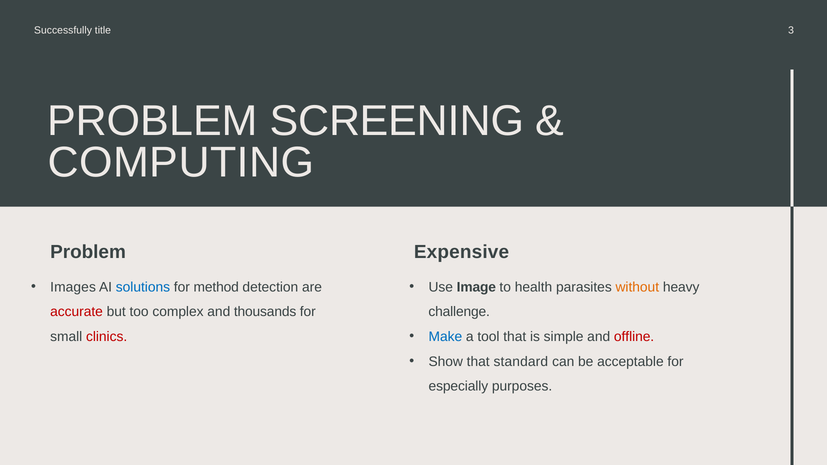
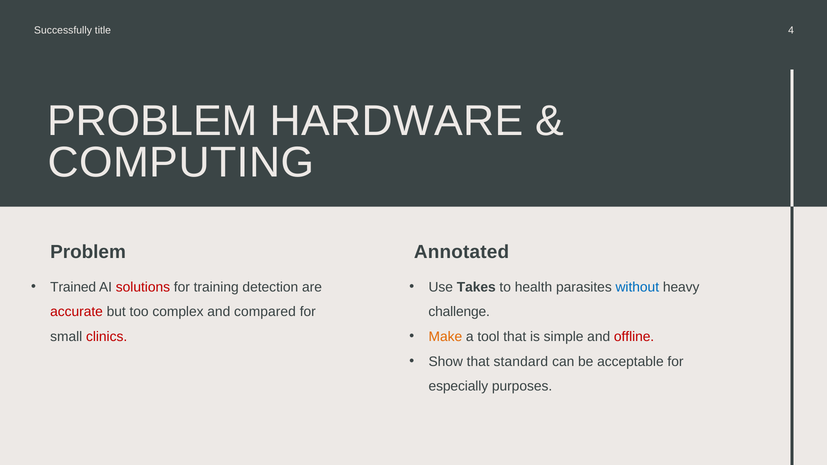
3: 3 -> 4
SCREENING: SCREENING -> HARDWARE
Expensive: Expensive -> Annotated
Images: Images -> Trained
solutions colour: blue -> red
method: method -> training
Image: Image -> Takes
without colour: orange -> blue
thousands: thousands -> compared
Make colour: blue -> orange
